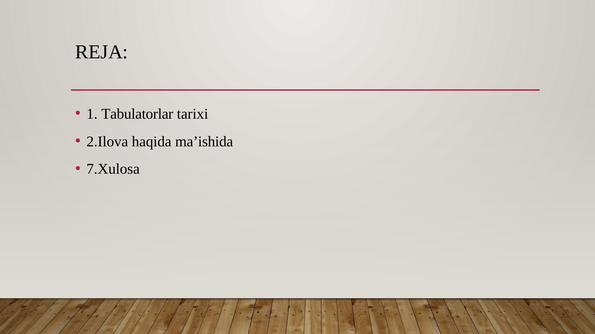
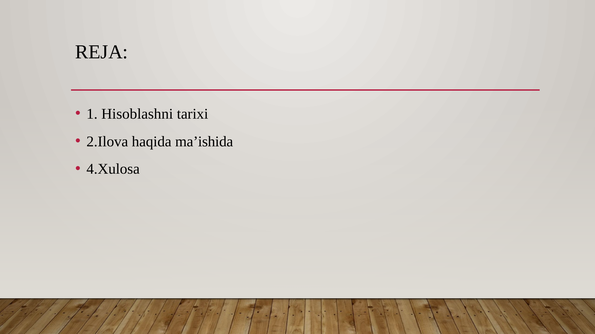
Tabulatorlar: Tabulatorlar -> Hisoblashni
7.Xulosa: 7.Xulosa -> 4.Xulosa
